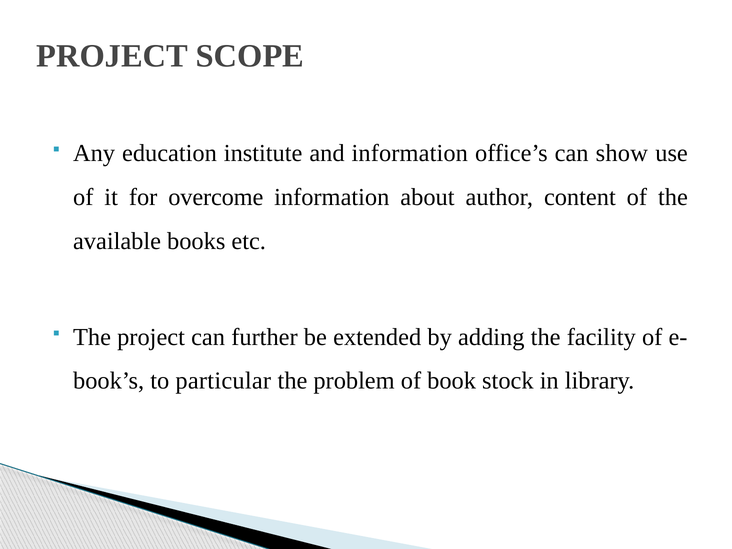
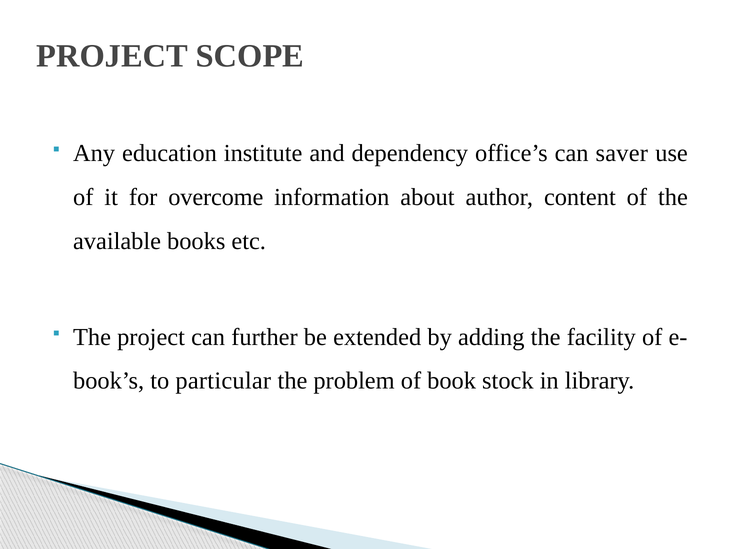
and information: information -> dependency
show: show -> saver
